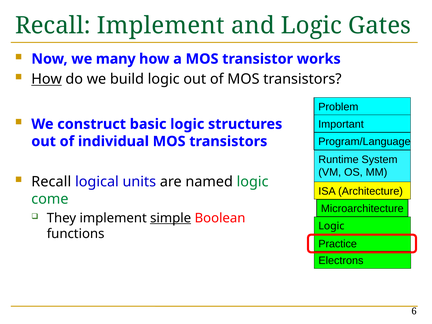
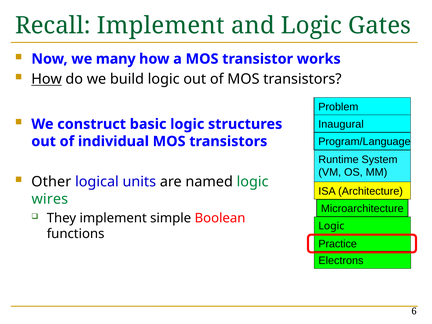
Important: Important -> Inaugural
Recall at (51, 182): Recall -> Other
come: come -> wires
simple underline: present -> none
